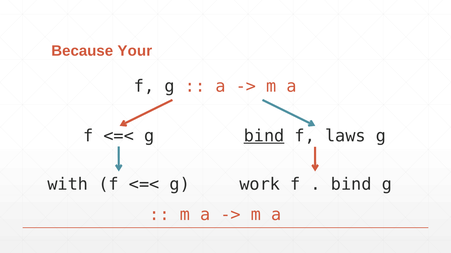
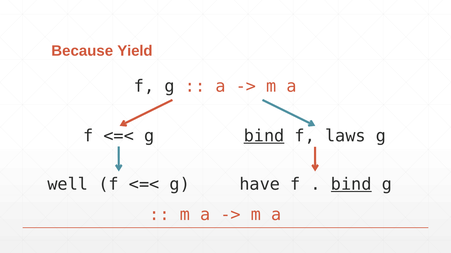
Your: Your -> Yield
with: with -> well
work: work -> have
bind at (351, 185) underline: none -> present
